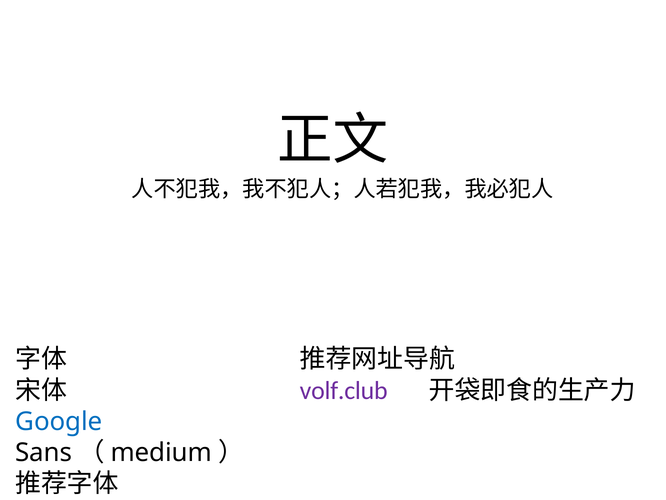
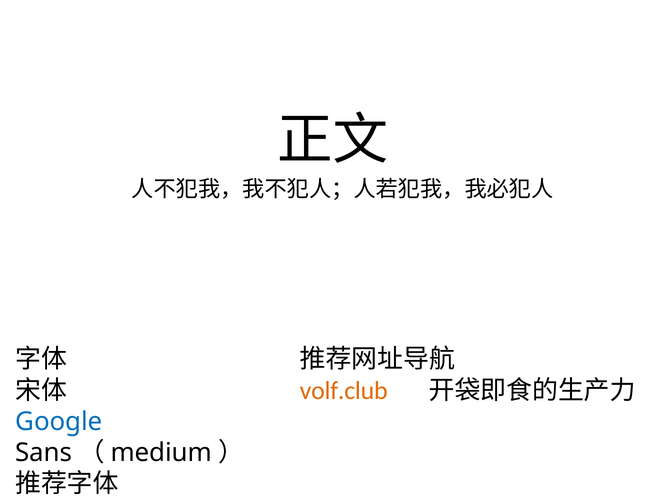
volf.club colour: purple -> orange
